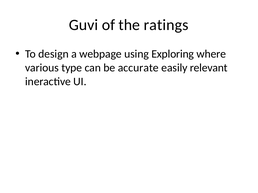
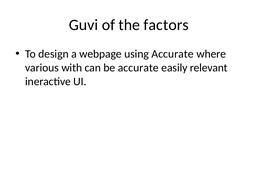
ratings: ratings -> factors
using Exploring: Exploring -> Accurate
type: type -> with
